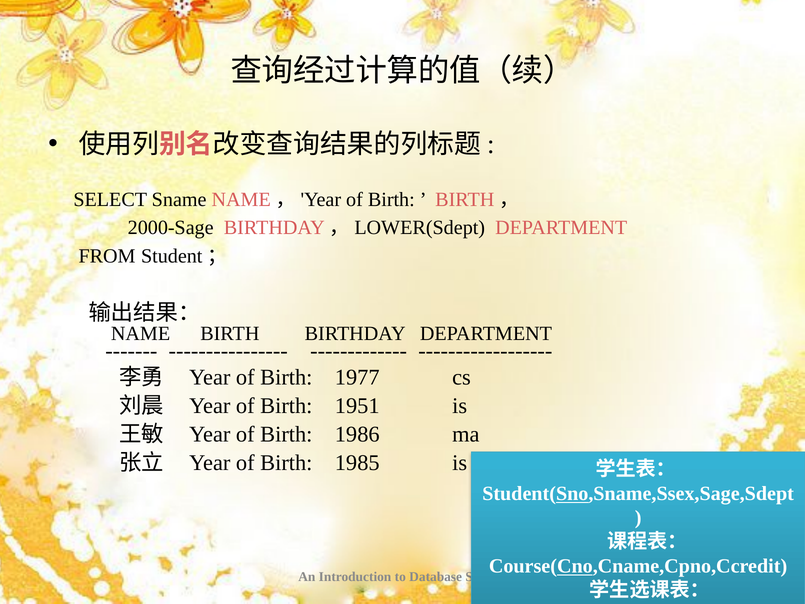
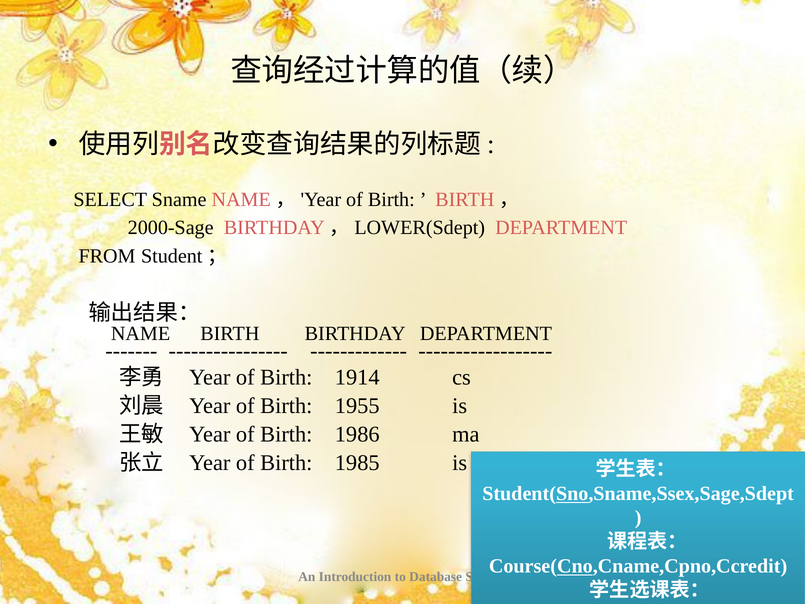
1977: 1977 -> 1914
1951: 1951 -> 1955
